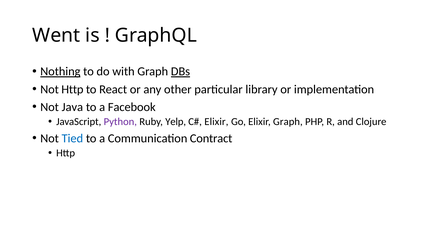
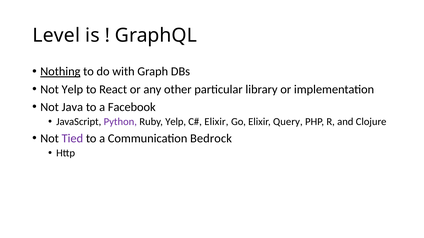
Went: Went -> Level
DBs underline: present -> none
Not Http: Http -> Yelp
Elixir Graph: Graph -> Query
Tied colour: blue -> purple
Contract: Contract -> Bedrock
